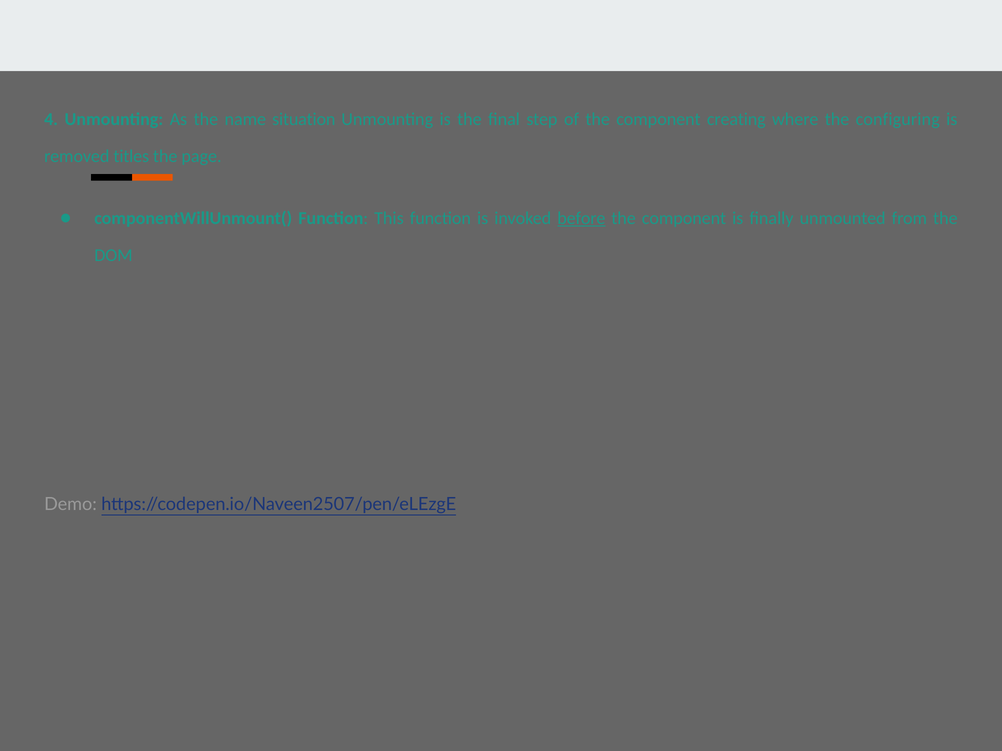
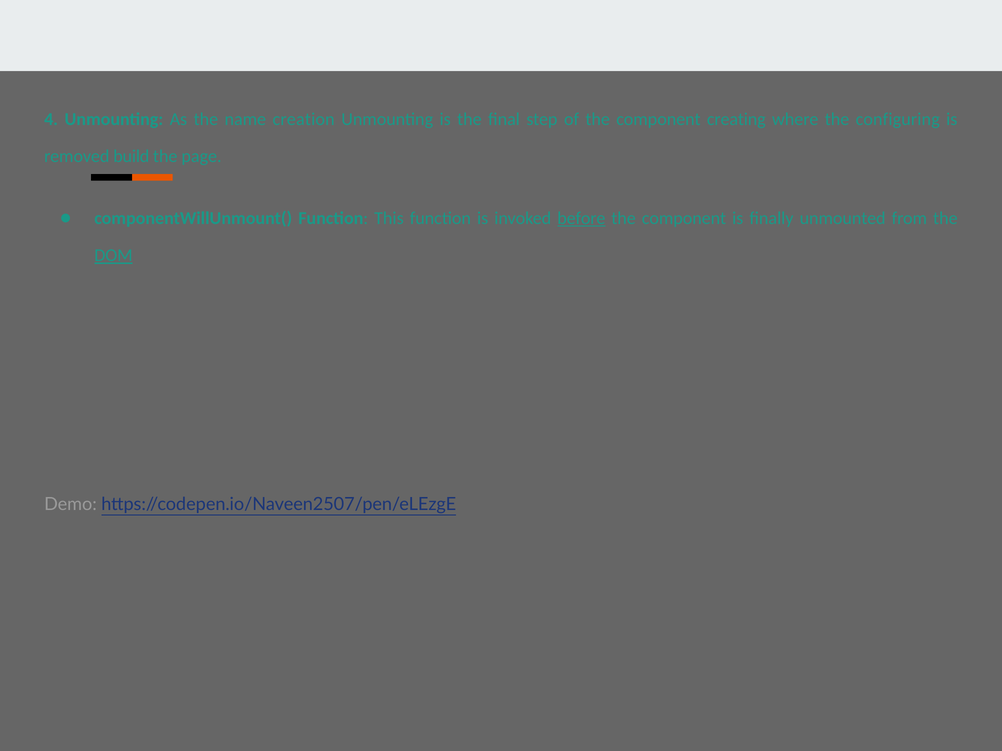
situation: situation -> creation
titles: titles -> build
DOM underline: none -> present
